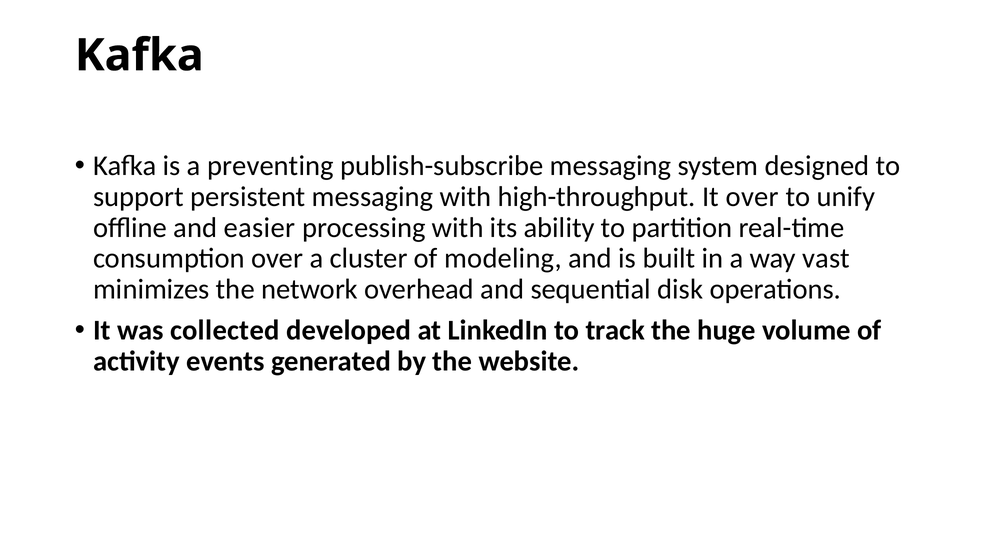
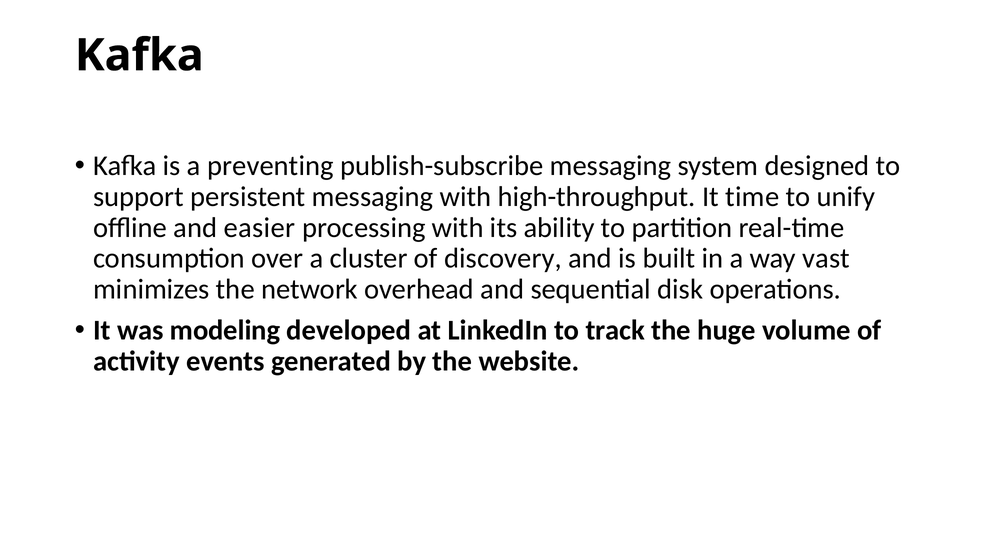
It over: over -> time
modeling: modeling -> discovery
collected: collected -> modeling
